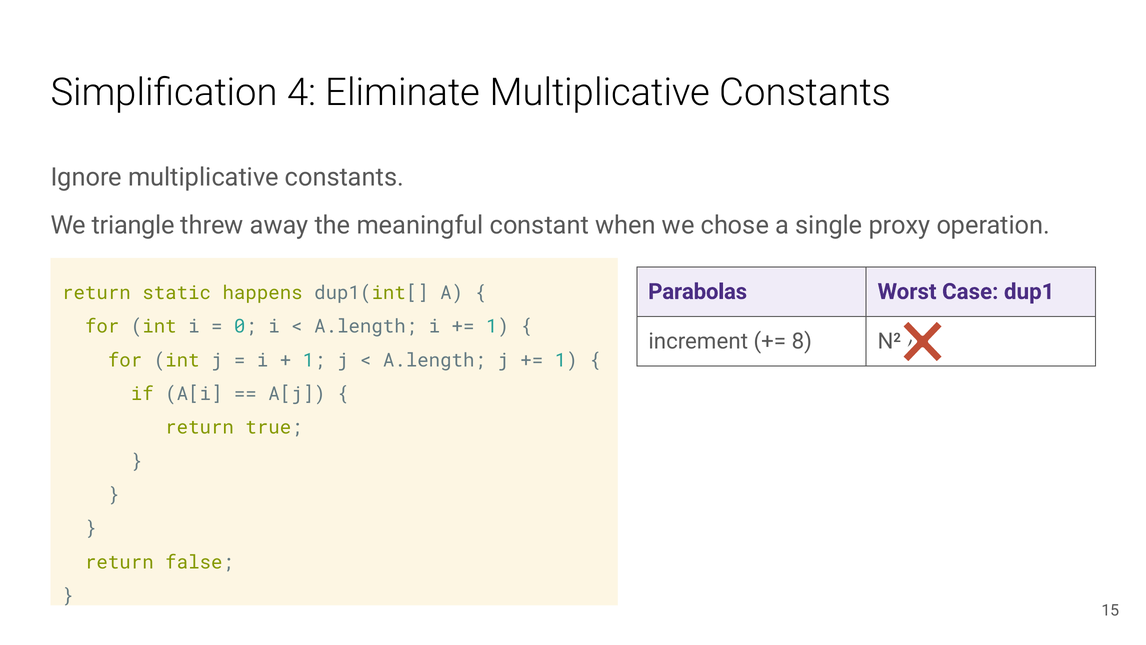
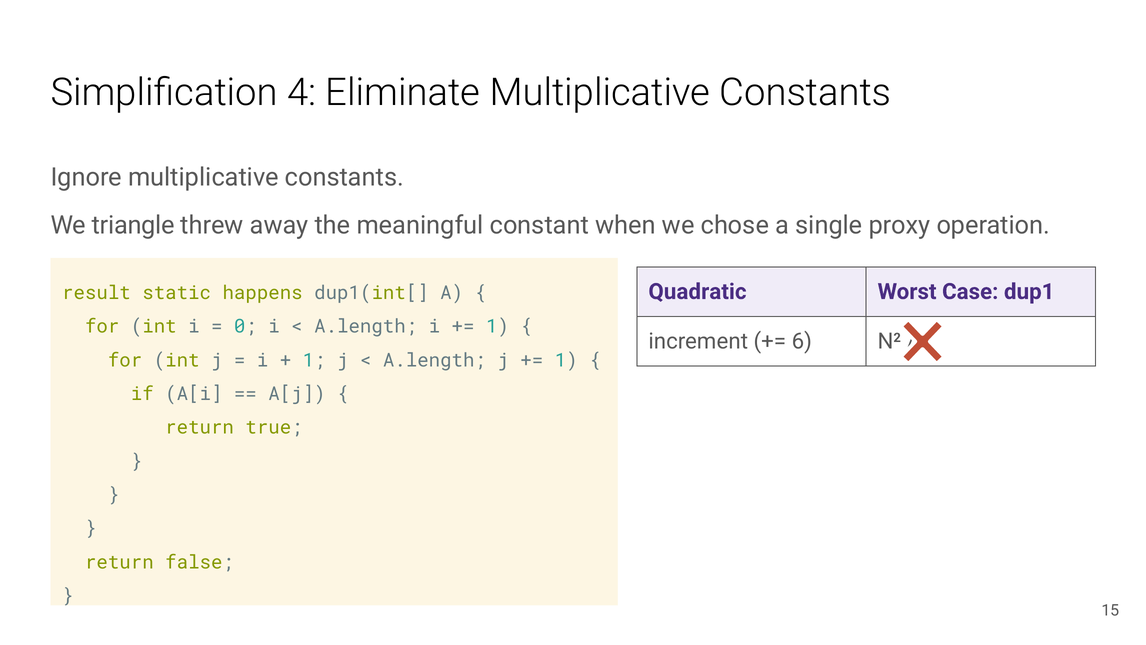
Parabolas: Parabolas -> Quadratic
return at (96, 293): return -> result
8: 8 -> 6
